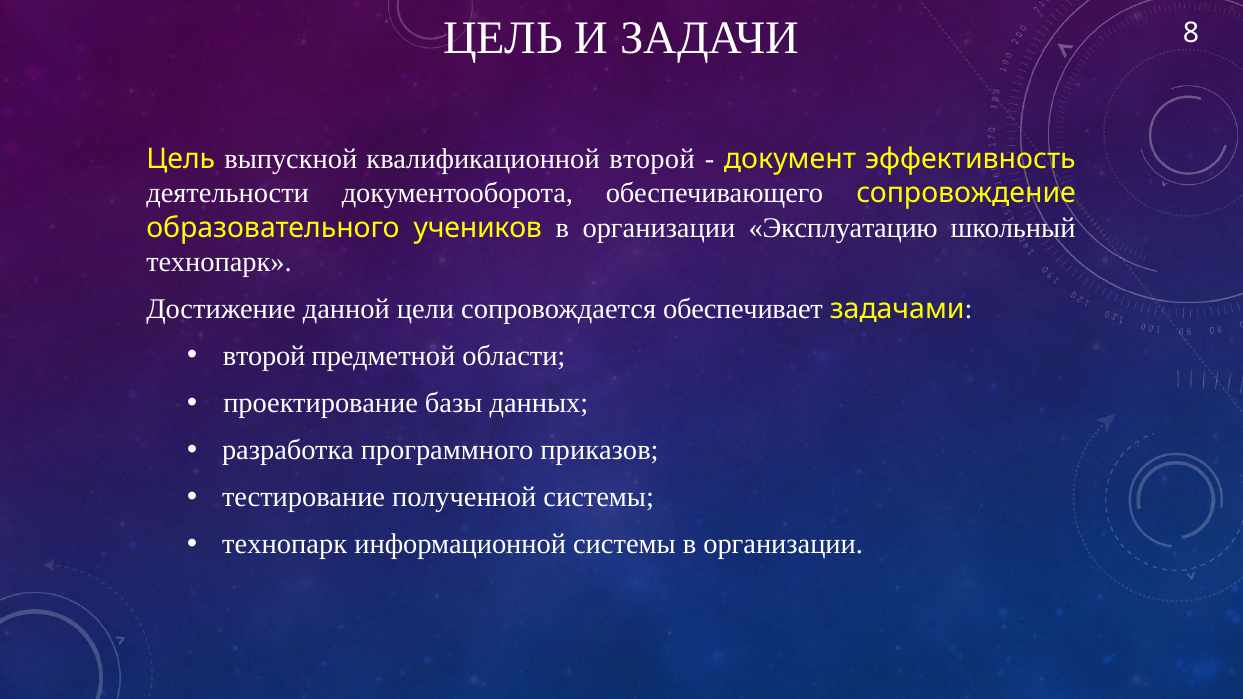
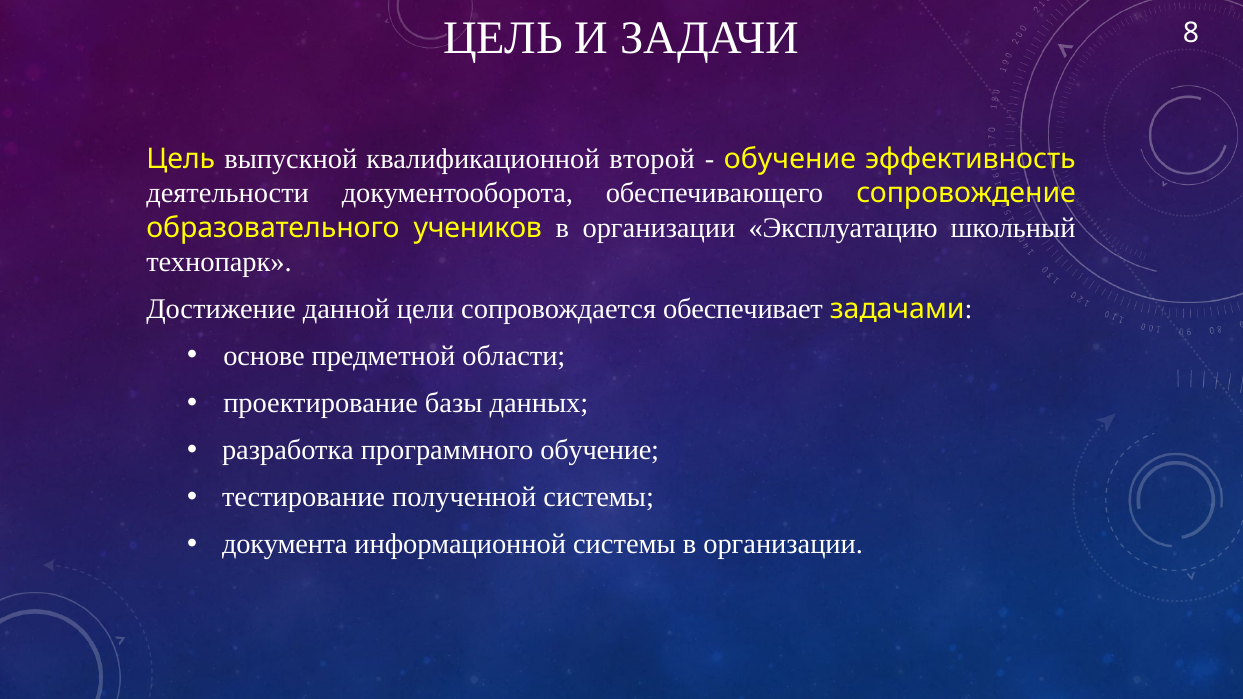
документ at (790, 159): документ -> обучение
второй at (264, 356): второй -> основе
программного приказов: приказов -> обучение
технопарк at (285, 545): технопарк -> документа
